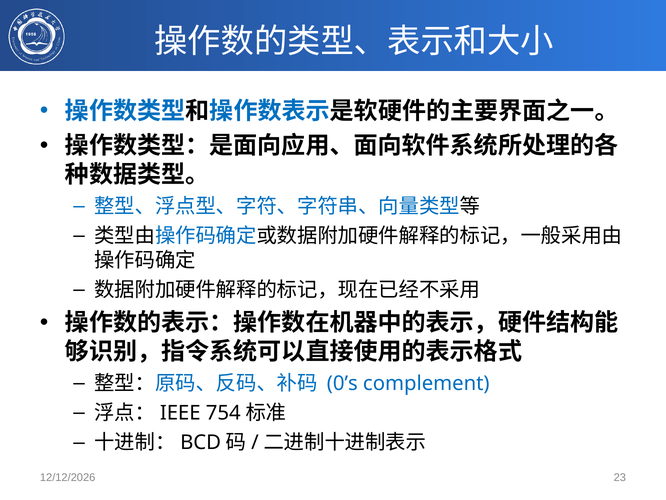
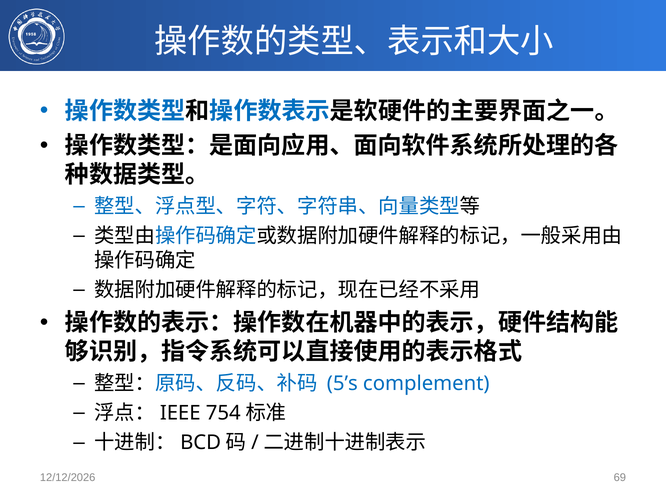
0’s: 0’s -> 5’s
23: 23 -> 69
